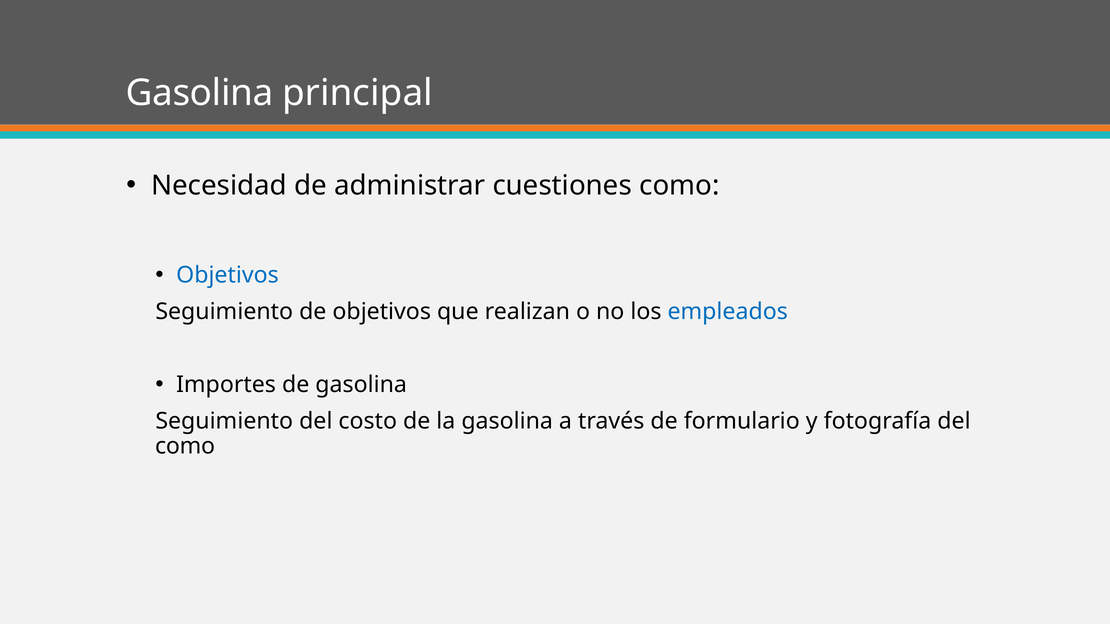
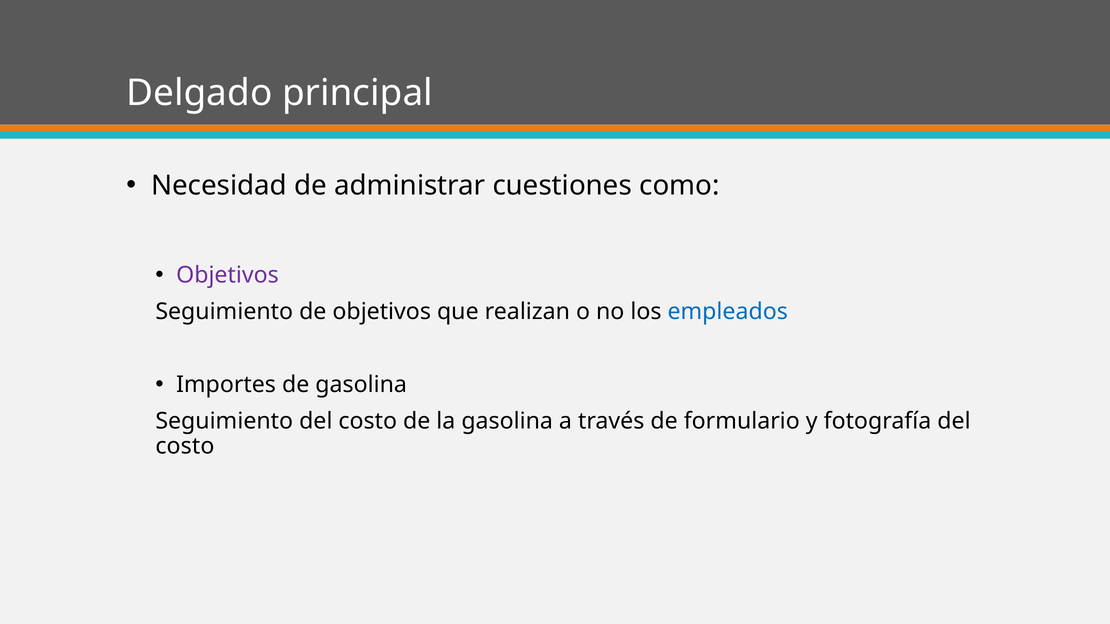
Gasolina at (200, 93): Gasolina -> Delgado
Objetivos at (227, 275) colour: blue -> purple
como at (185, 446): como -> costo
